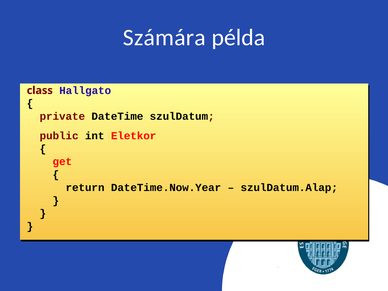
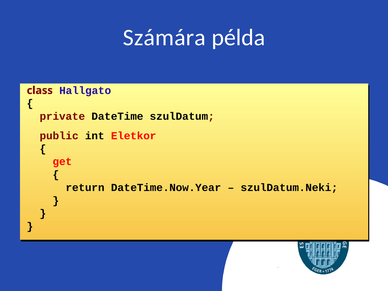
szulDatum.Alap: szulDatum.Alap -> szulDatum.Neki
